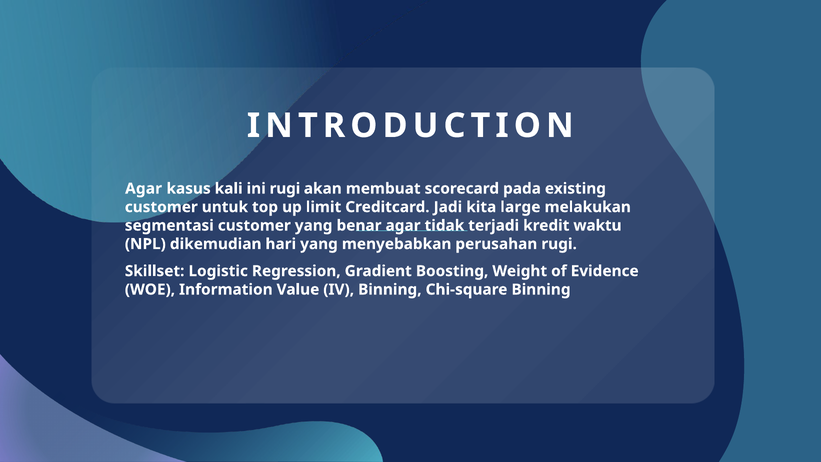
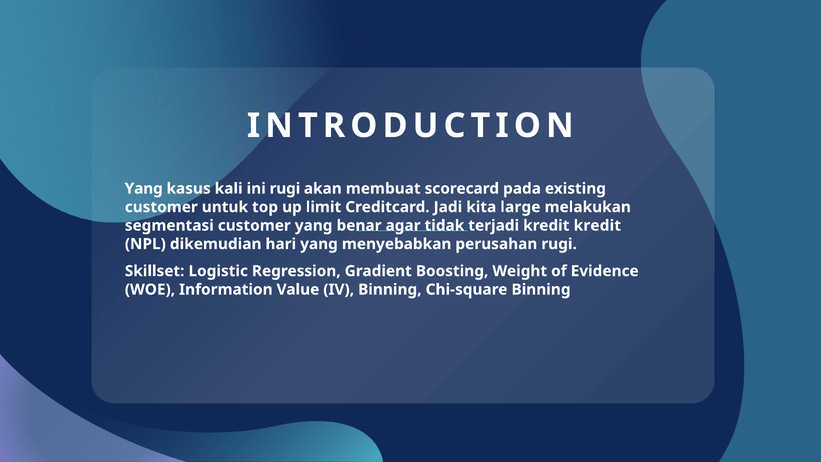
Agar at (144, 189): Agar -> Yang
kredit waktu: waktu -> kredit
